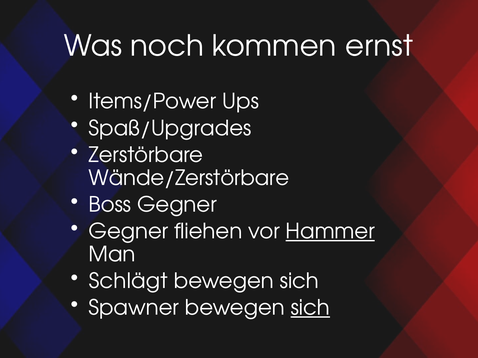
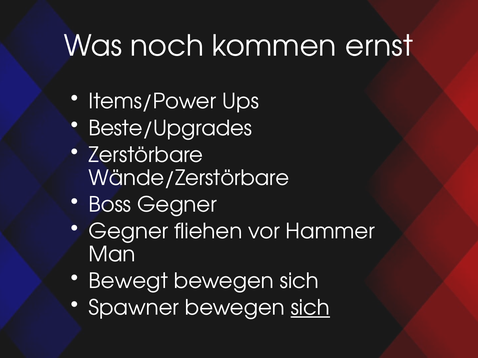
Spaß/Upgrades: Spaß/Upgrades -> Beste/Upgrades
Hammer underline: present -> none
Schlägt: Schlägt -> Bewegt
